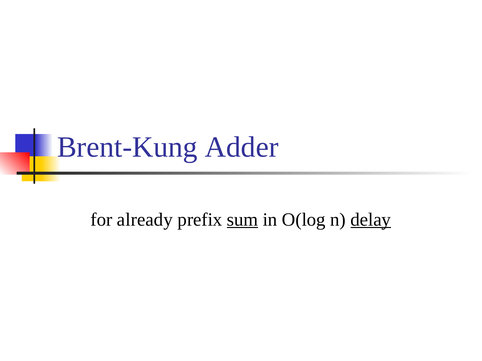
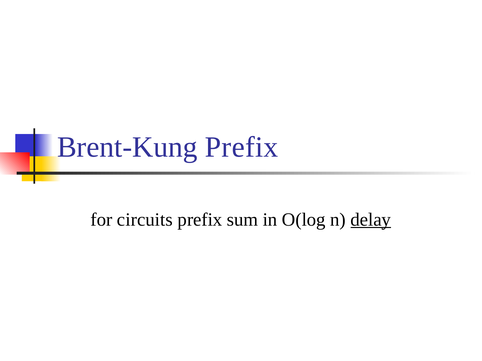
Brent-Kung Adder: Adder -> Prefix
already: already -> circuits
sum underline: present -> none
